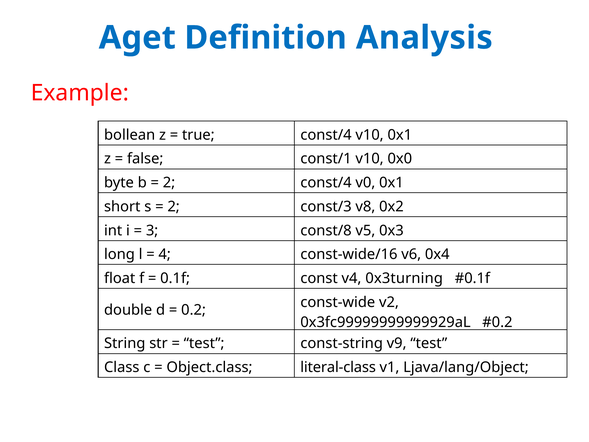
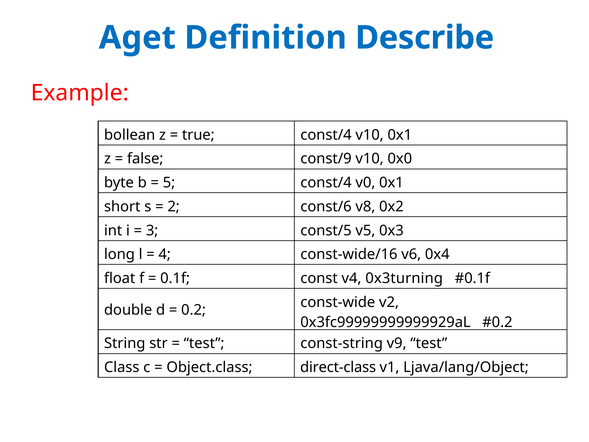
Analysis: Analysis -> Describe
const/1: const/1 -> const/9
2 at (169, 183): 2 -> 5
const/3: const/3 -> const/6
const/8: const/8 -> const/5
literal-class: literal-class -> direct-class
